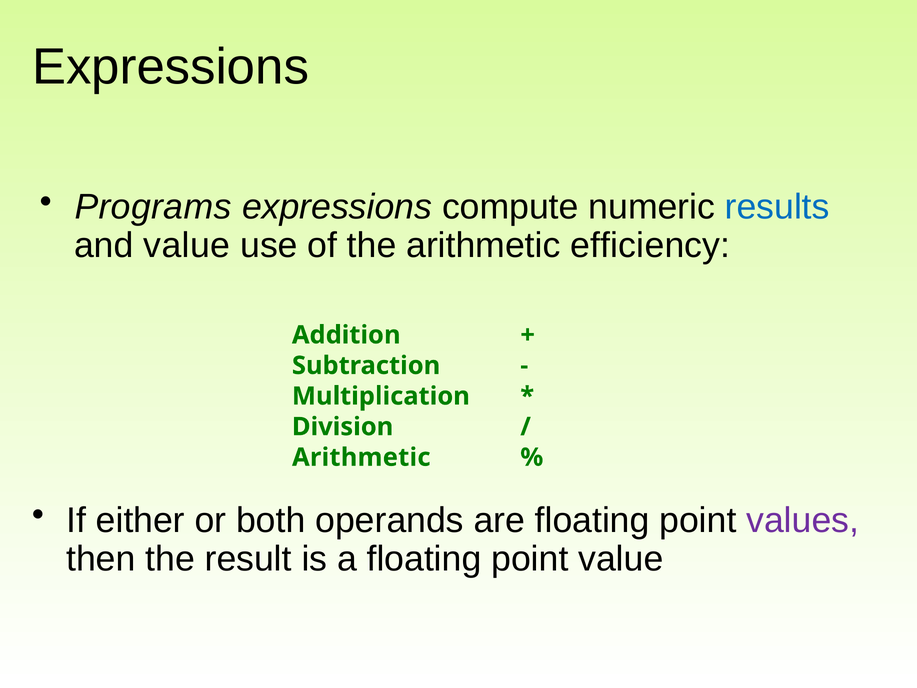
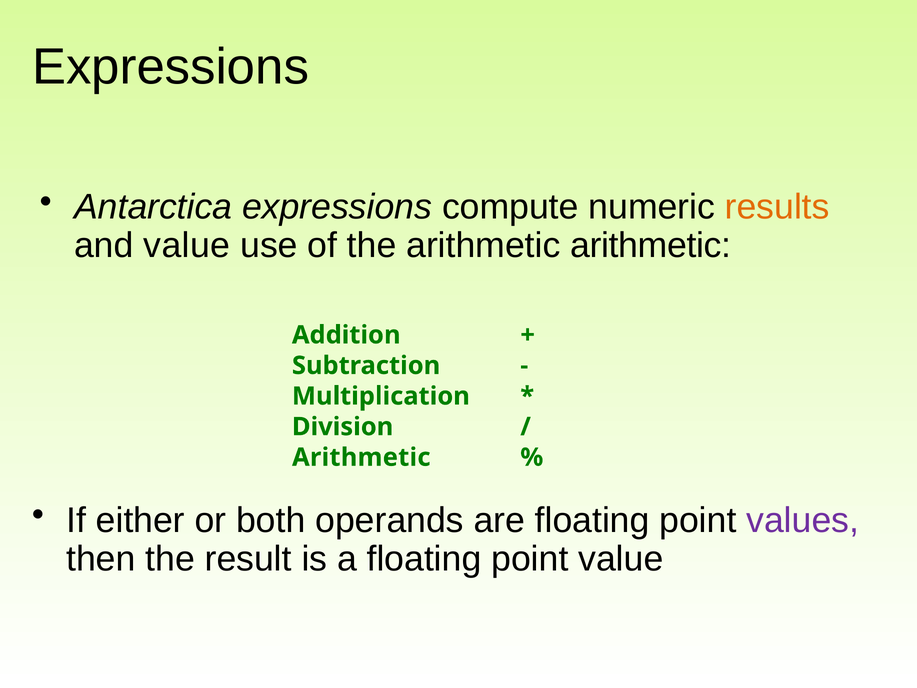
Programs: Programs -> Antarctica
results colour: blue -> orange
arithmetic efficiency: efficiency -> arithmetic
